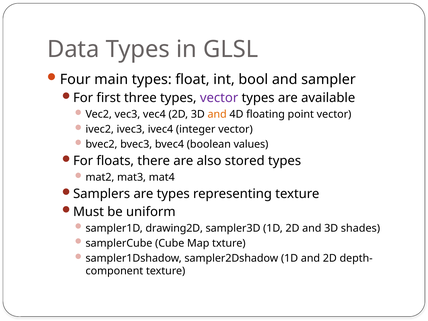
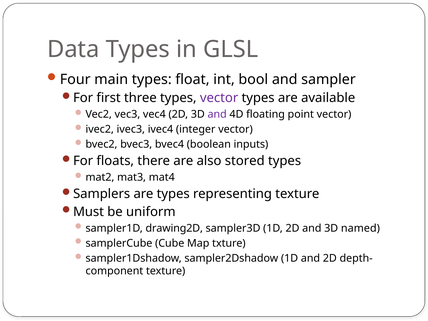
and at (217, 114) colour: orange -> purple
values: values -> inputs
shades: shades -> named
